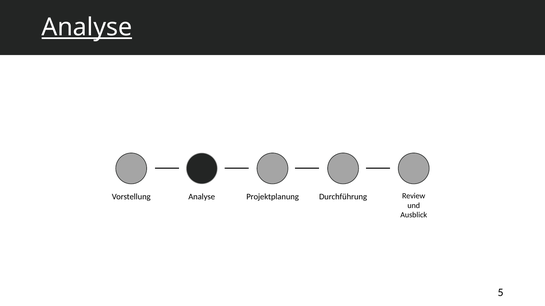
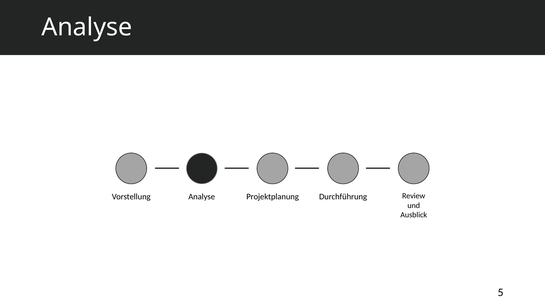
Analyse at (87, 27) underline: present -> none
